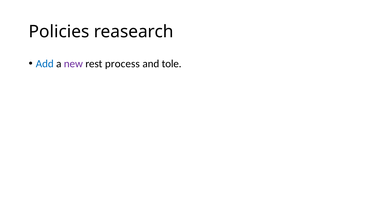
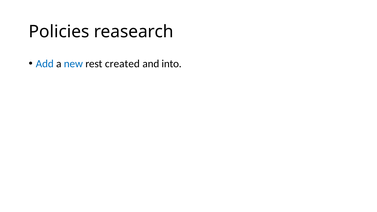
new colour: purple -> blue
process: process -> created
tole: tole -> into
